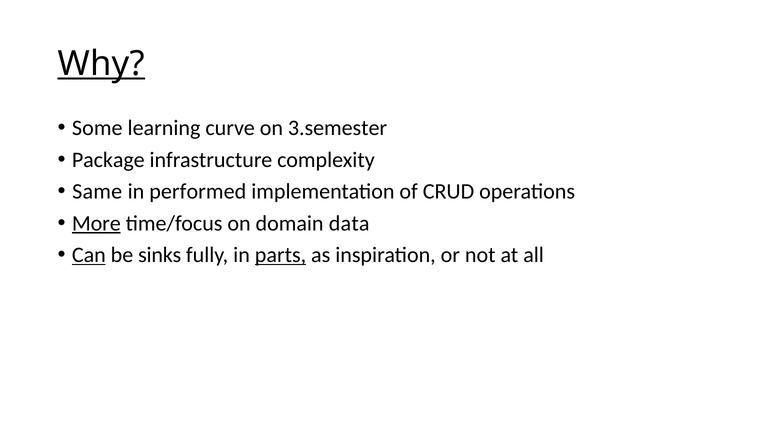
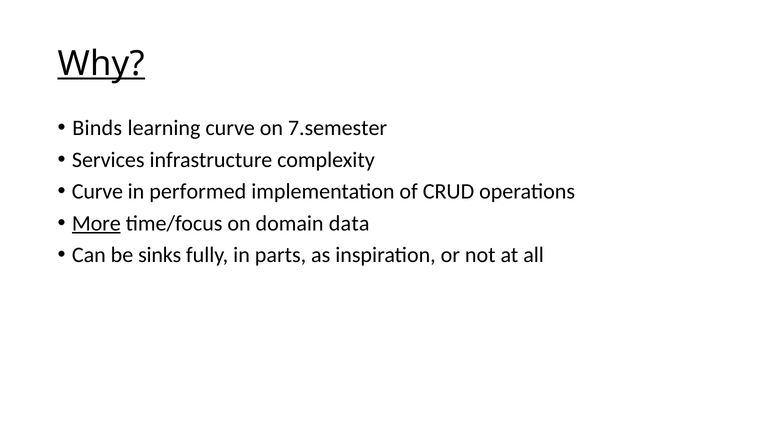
Some: Some -> Binds
3.semester: 3.semester -> 7.semester
Package: Package -> Services
Same at (97, 191): Same -> Curve
Can underline: present -> none
parts underline: present -> none
